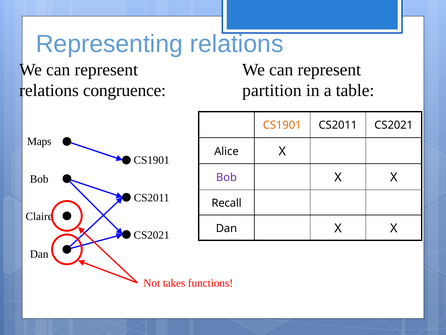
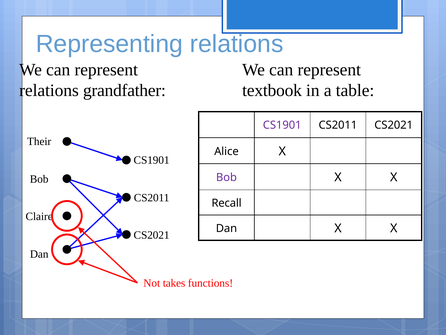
congruence: congruence -> grandfather
partition: partition -> textbook
CS1901 at (282, 125) colour: orange -> purple
Maps: Maps -> Their
